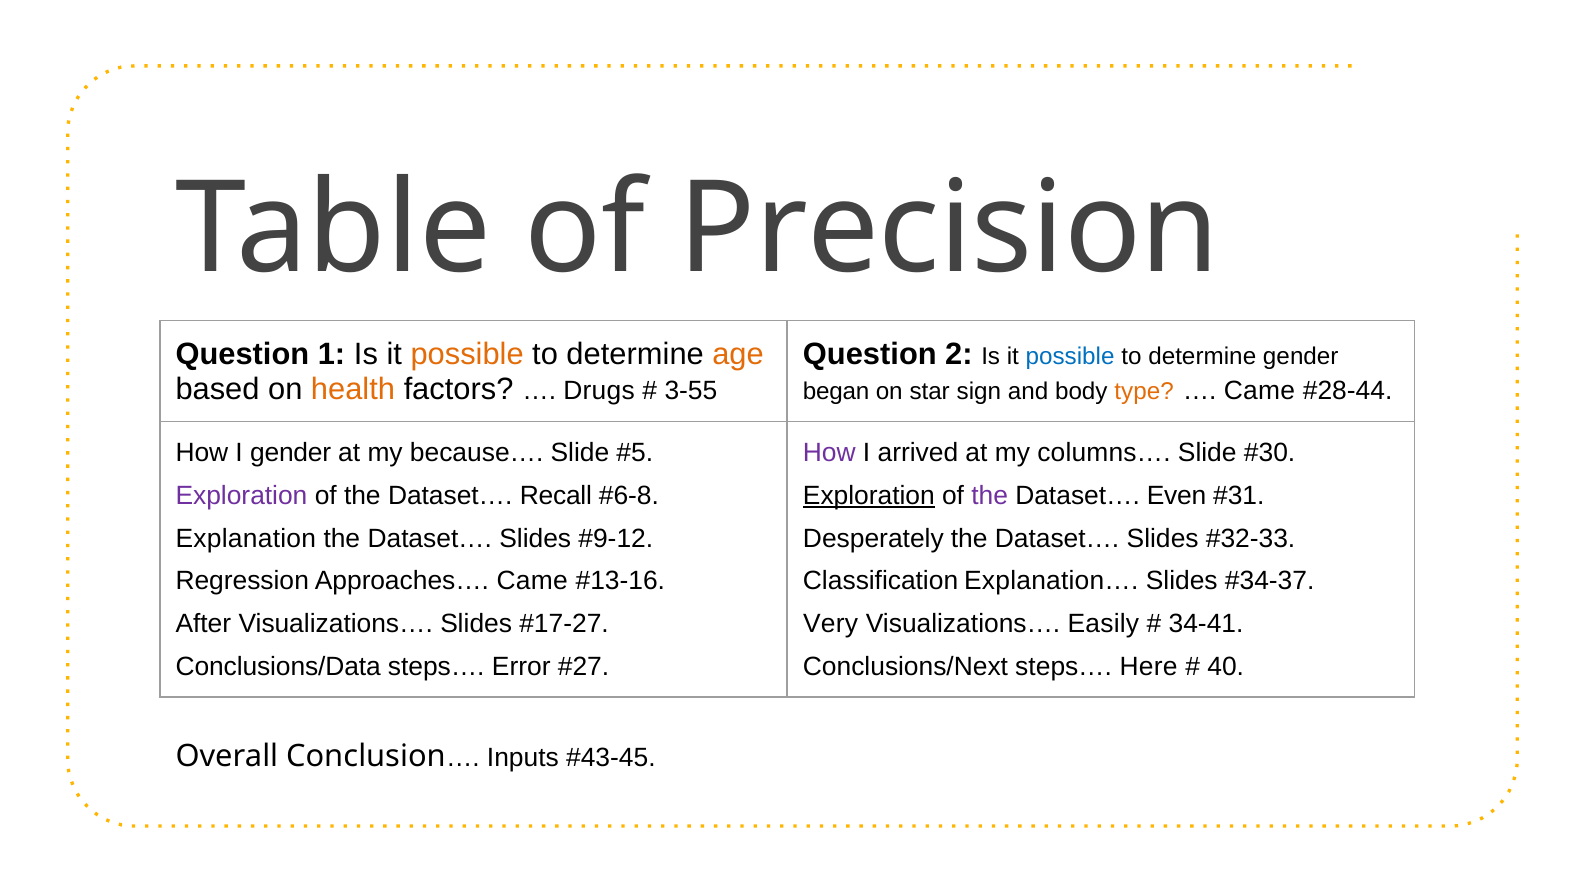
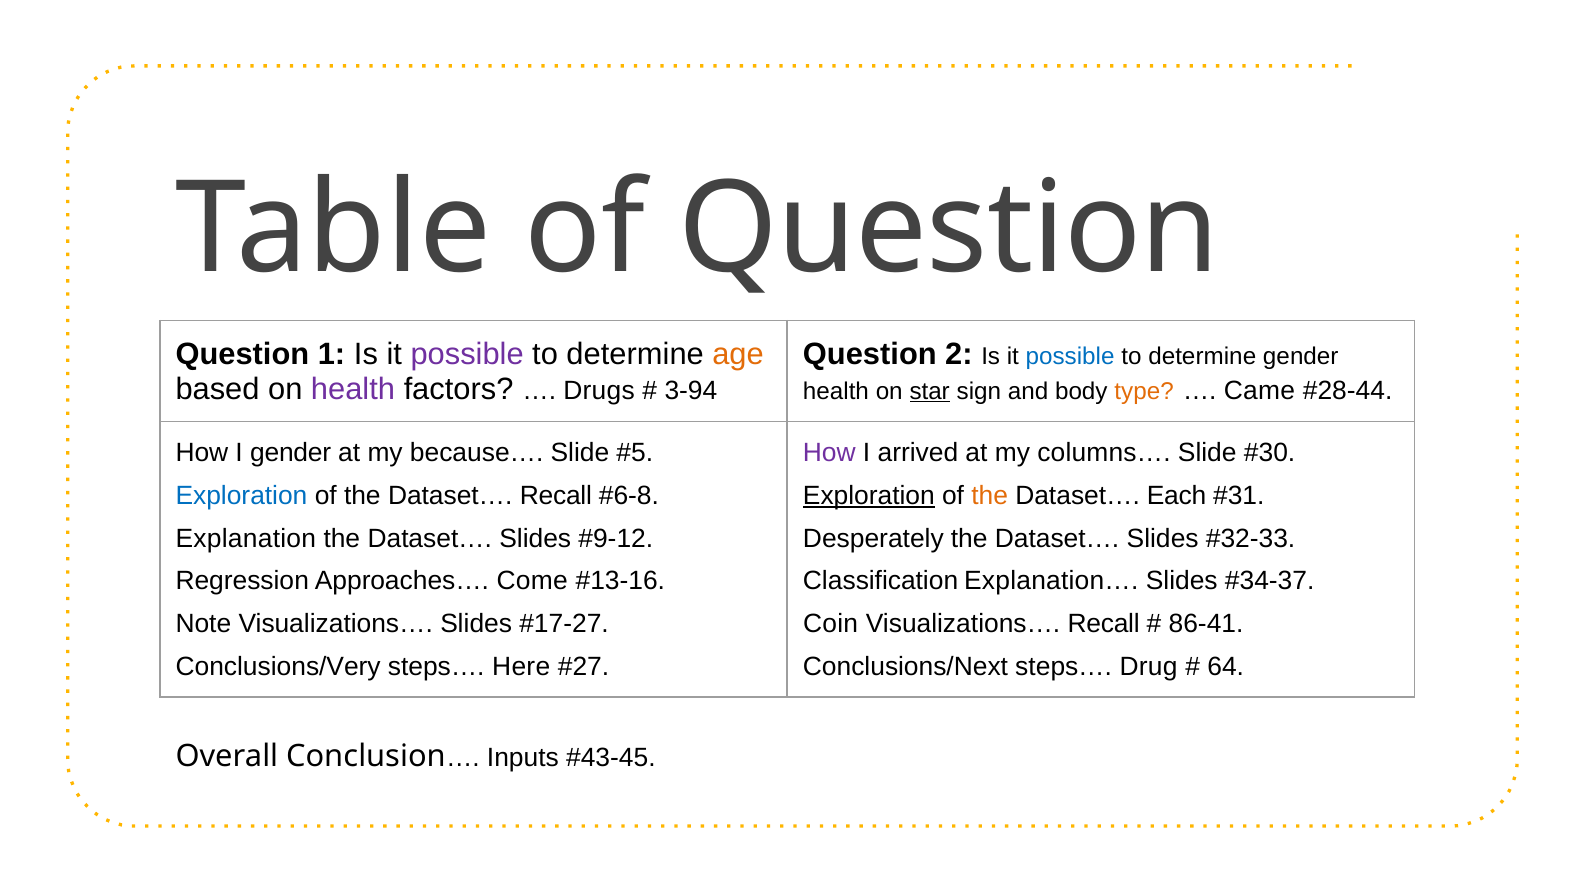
of Precision: Precision -> Question
possible at (467, 354) colour: orange -> purple
health at (353, 389) colour: orange -> purple
3-55: 3-55 -> 3-94
began at (836, 391): began -> health
star underline: none -> present
Exploration at (241, 495) colour: purple -> blue
the at (990, 495) colour: purple -> orange
Even: Even -> Each
Approaches… Came: Came -> Come
After: After -> Note
Very: Very -> Coin
Visualizations… Easily: Easily -> Recall
34-41: 34-41 -> 86-41
Conclusions/Data: Conclusions/Data -> Conclusions/Very
Error: Error -> Here
Here: Here -> Drug
40: 40 -> 64
